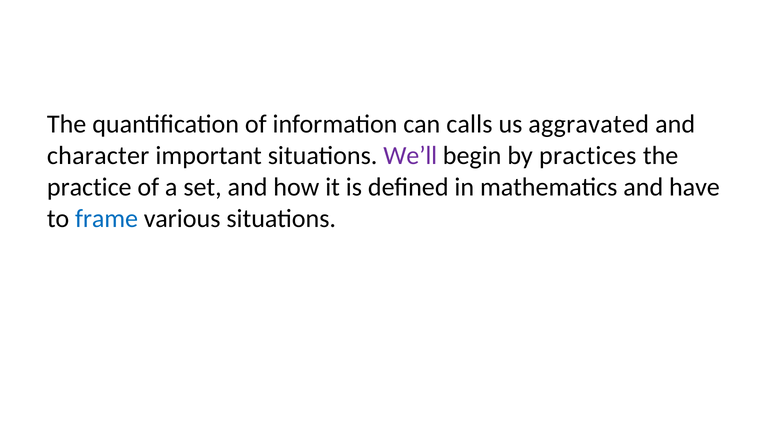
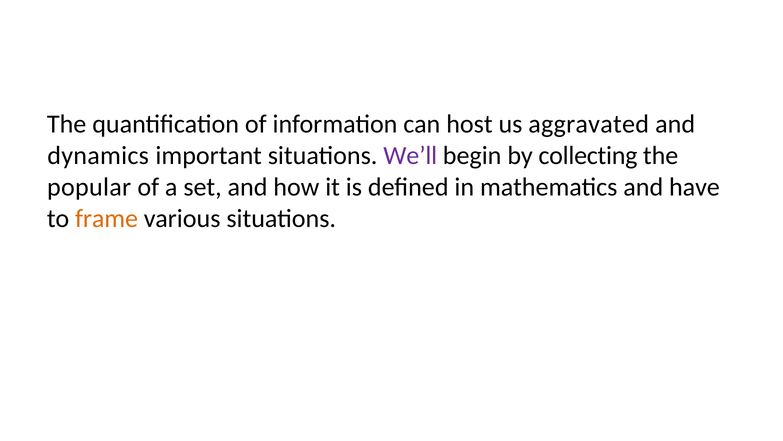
calls: calls -> host
character: character -> dynamics
practices: practices -> collecting
practice: practice -> popular
frame colour: blue -> orange
